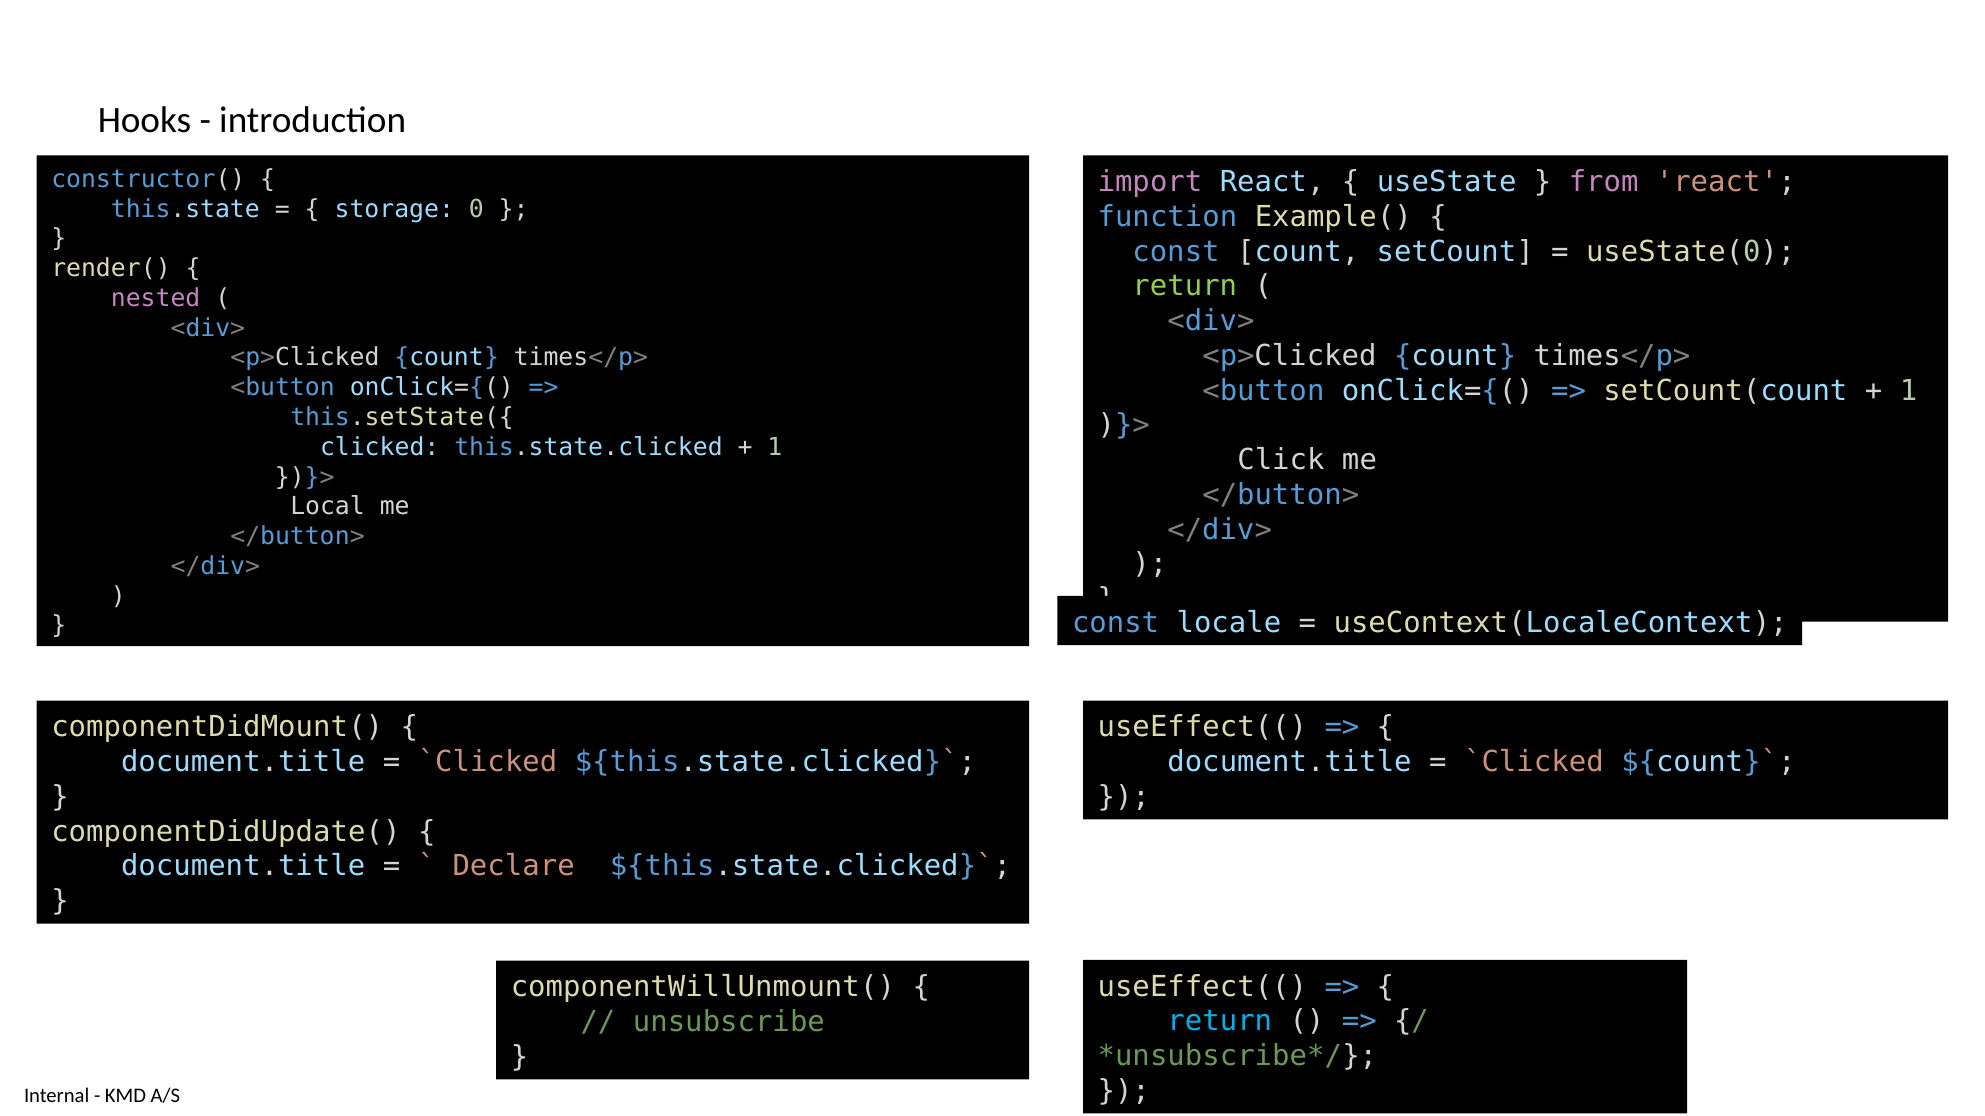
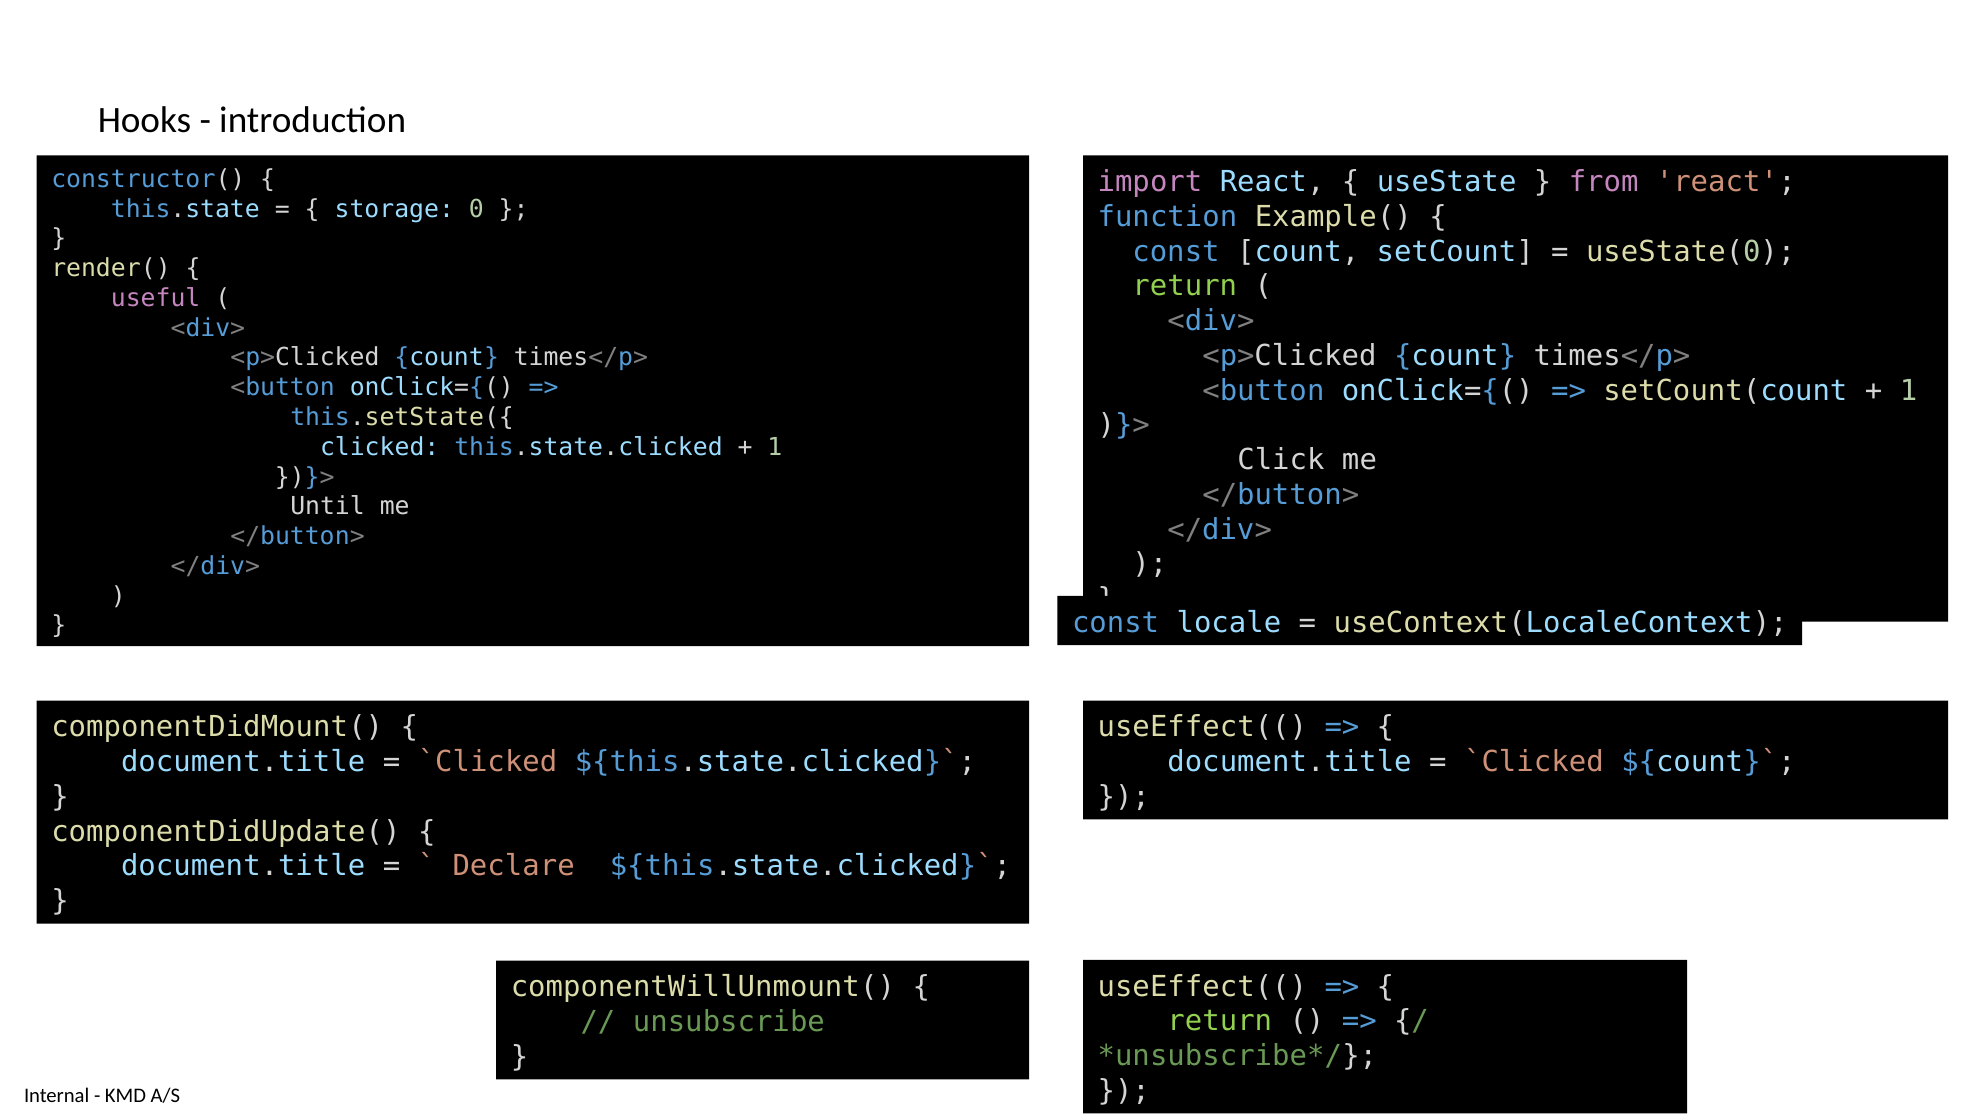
nested: nested -> useful
Local: Local -> Until
return at (1220, 1022) colour: light blue -> light green
